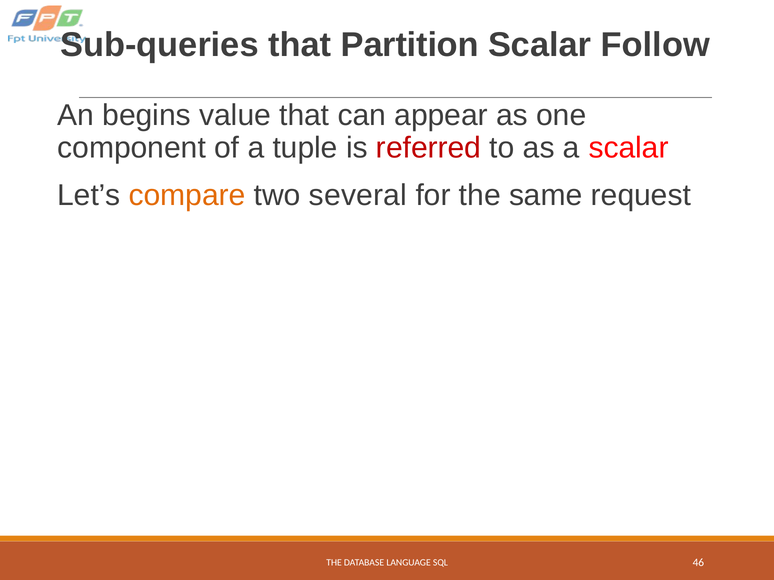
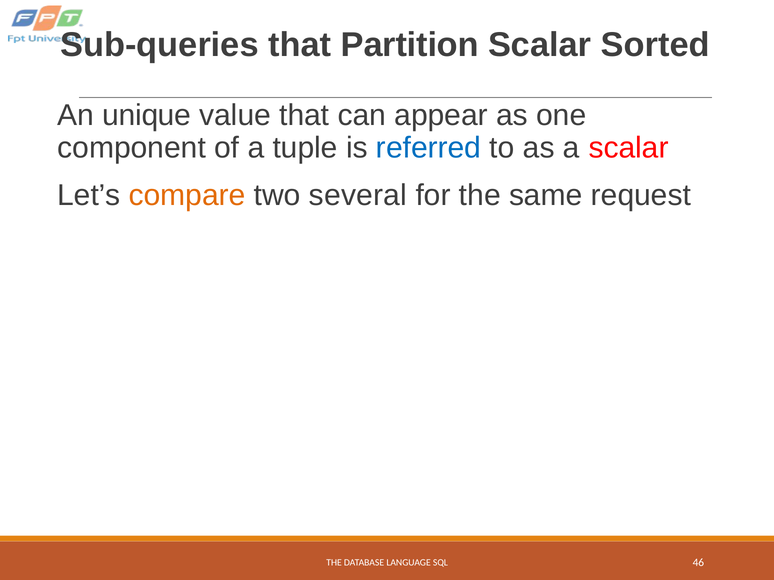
Follow: Follow -> Sorted
begins: begins -> unique
referred colour: red -> blue
